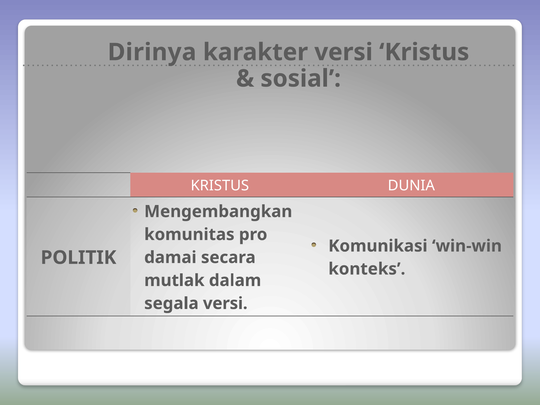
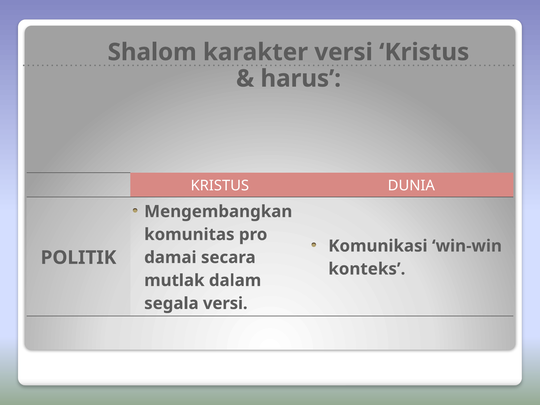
Dirinya: Dirinya -> Shalom
sosial: sosial -> harus
